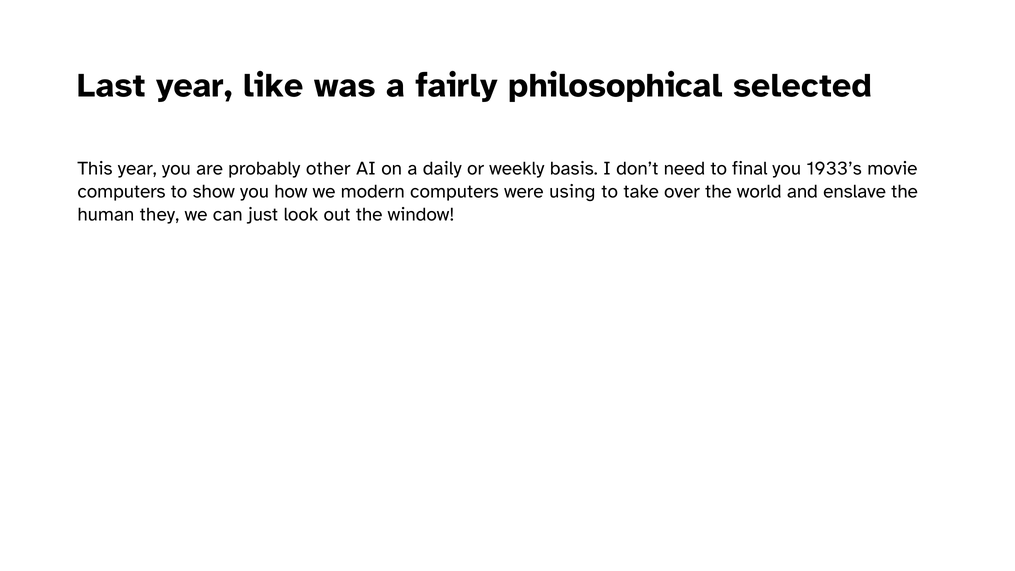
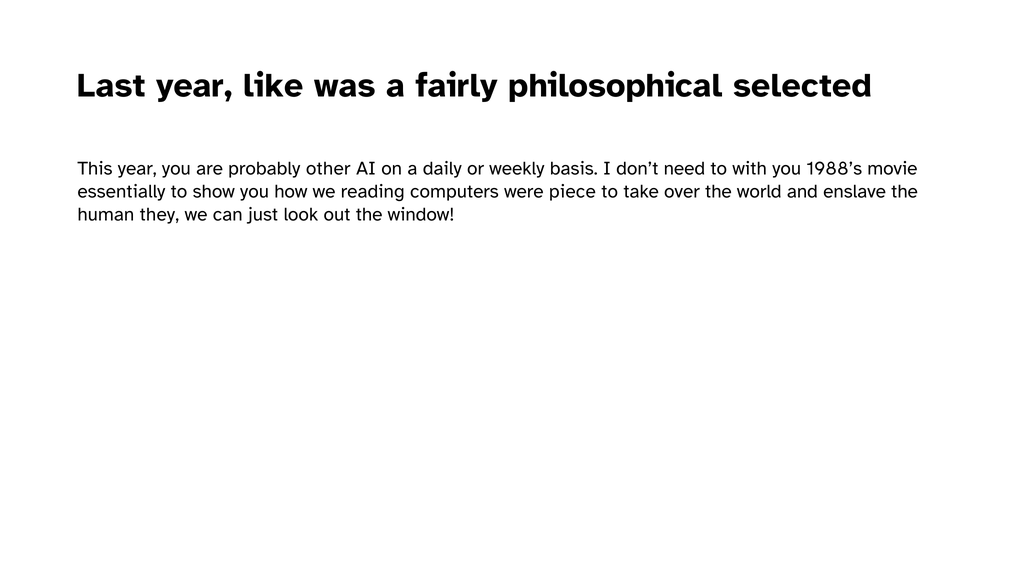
final: final -> with
1933’s: 1933’s -> 1988’s
computers at (121, 191): computers -> essentially
modern: modern -> reading
using: using -> piece
